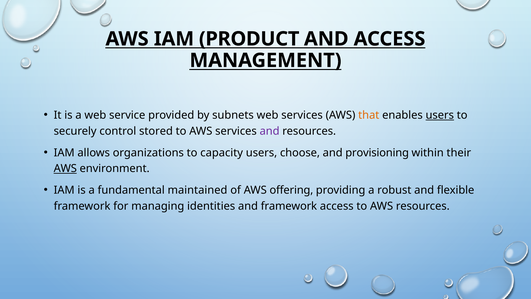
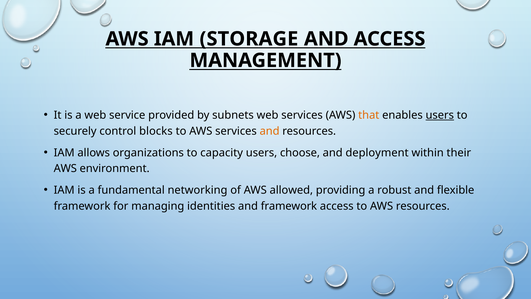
PRODUCT: PRODUCT -> STORAGE
stored: stored -> blocks
and at (270, 131) colour: purple -> orange
provisioning: provisioning -> deployment
AWS at (65, 168) underline: present -> none
maintained: maintained -> networking
offering: offering -> allowed
